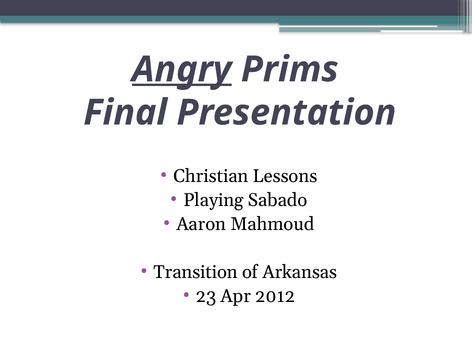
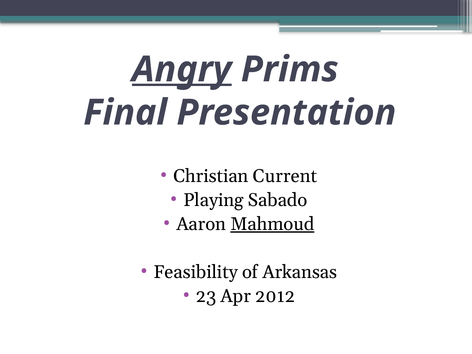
Lessons: Lessons -> Current
Mahmoud underline: none -> present
Transition: Transition -> Feasibility
